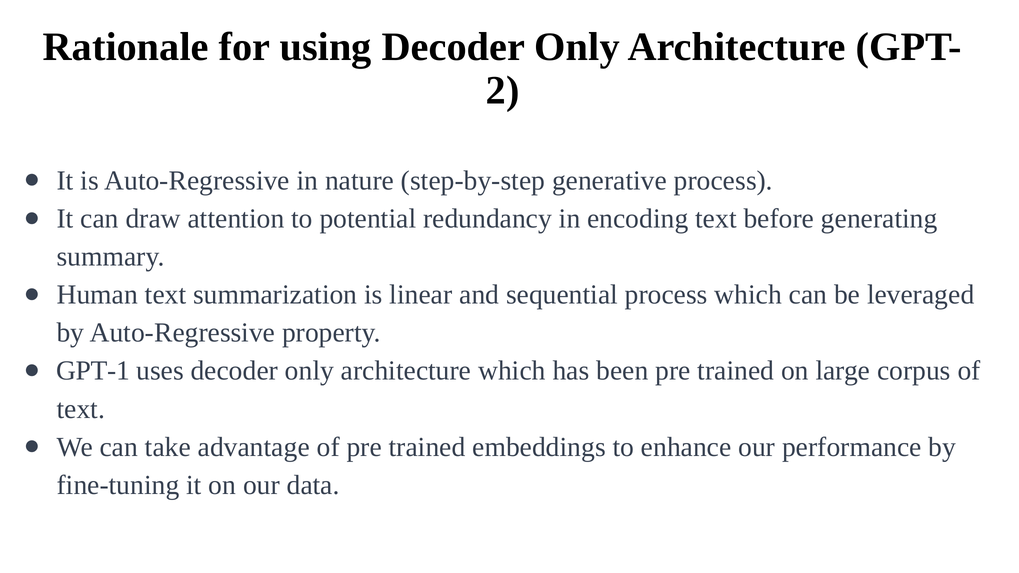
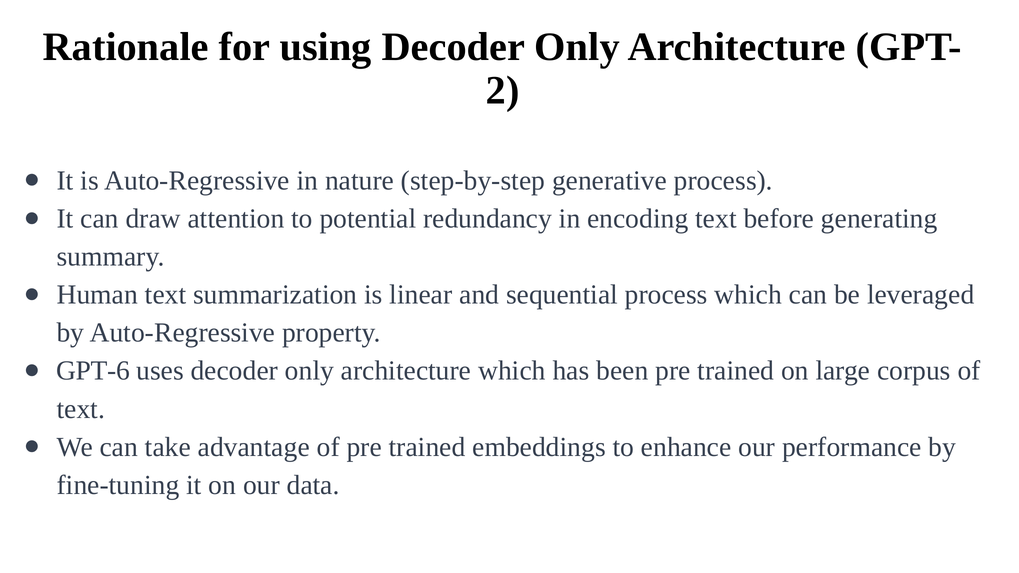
GPT-1: GPT-1 -> GPT-6
